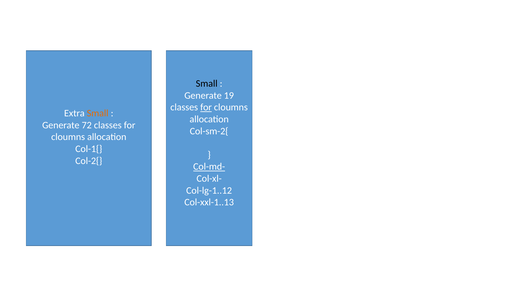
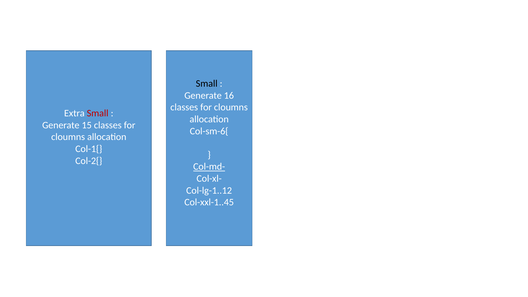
19: 19 -> 16
for at (206, 107) underline: present -> none
Small at (98, 113) colour: orange -> red
72: 72 -> 15
Col-sm-2{: Col-sm-2{ -> Col-sm-6{
Col-xxl-1..13: Col-xxl-1..13 -> Col-xxl-1..45
